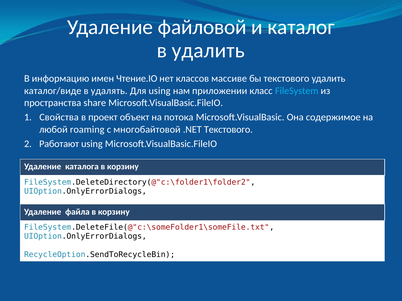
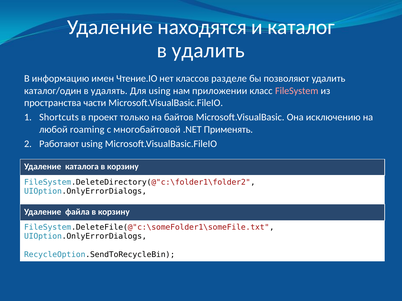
файловой: файловой -> находятся
массиве: массиве -> разделе
бы текстового: текстового -> позволяют
каталог/виде: каталог/виде -> каталог/один
FileSystem colour: light blue -> pink
share: share -> части
Свойства: Свойства -> Shortcuts
объект: объект -> только
потока: потока -> байтов
содержимое: содержимое -> исключению
.NET Текстового: Текстового -> Применять
